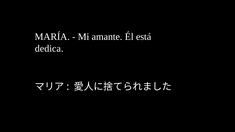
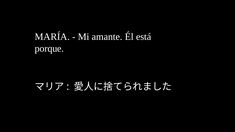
dedica: dedica -> porque
